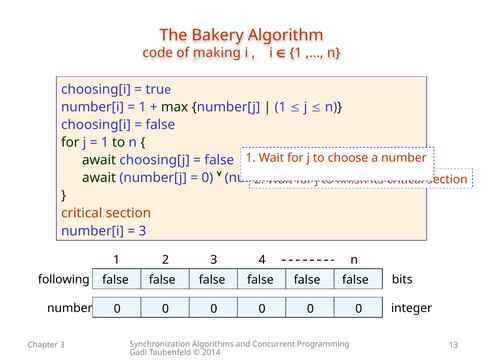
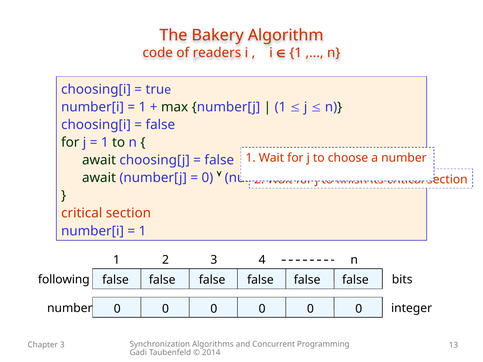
making: making -> readers
3 at (142, 231): 3 -> 1
